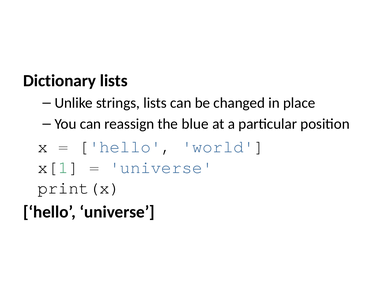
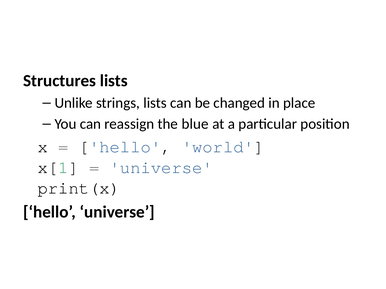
Dictionary: Dictionary -> Structures
